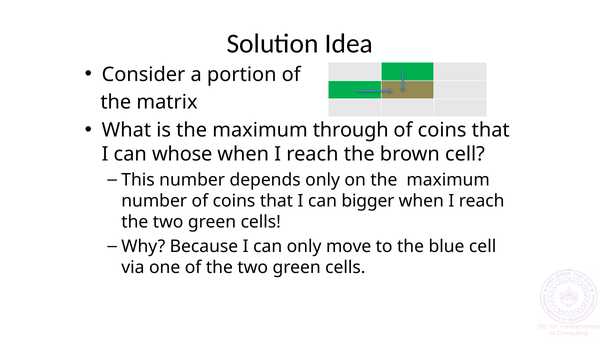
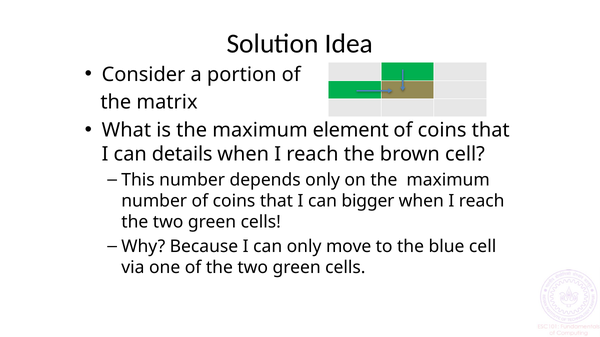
through: through -> element
whose: whose -> details
